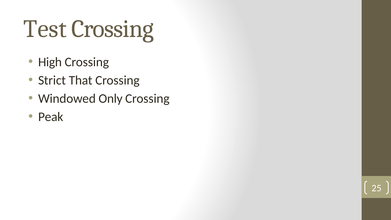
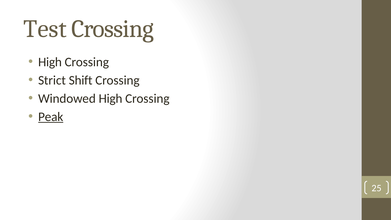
That: That -> Shift
Windowed Only: Only -> High
Peak underline: none -> present
